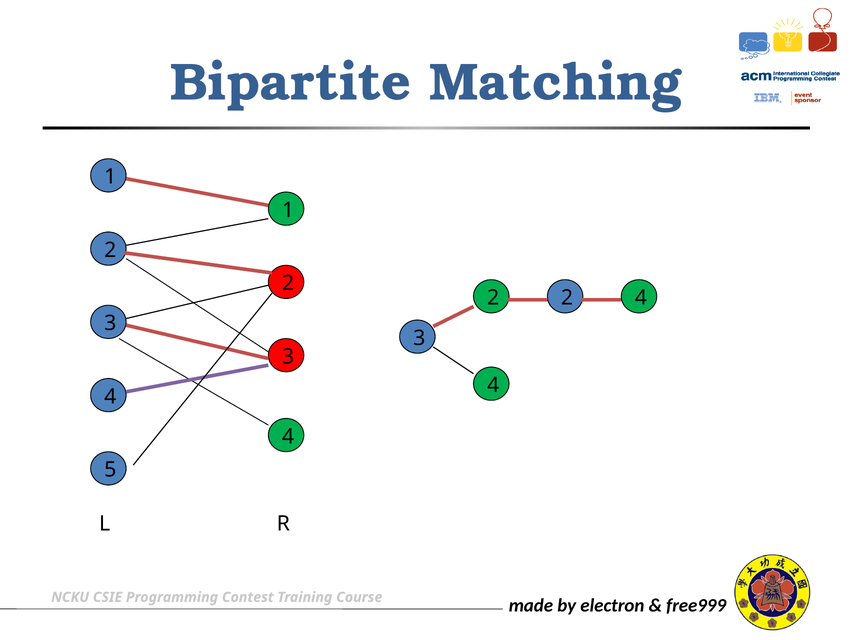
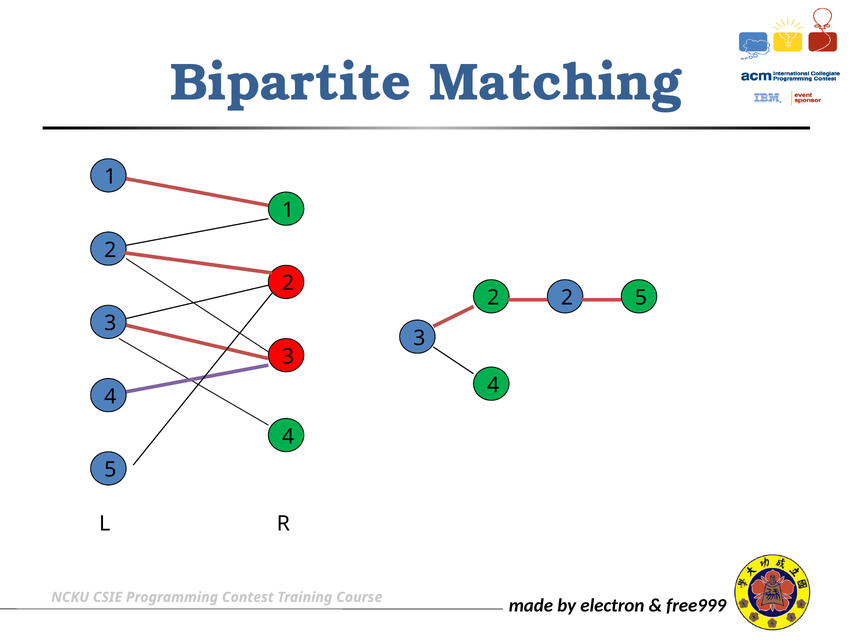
4 at (641, 298): 4 -> 5
